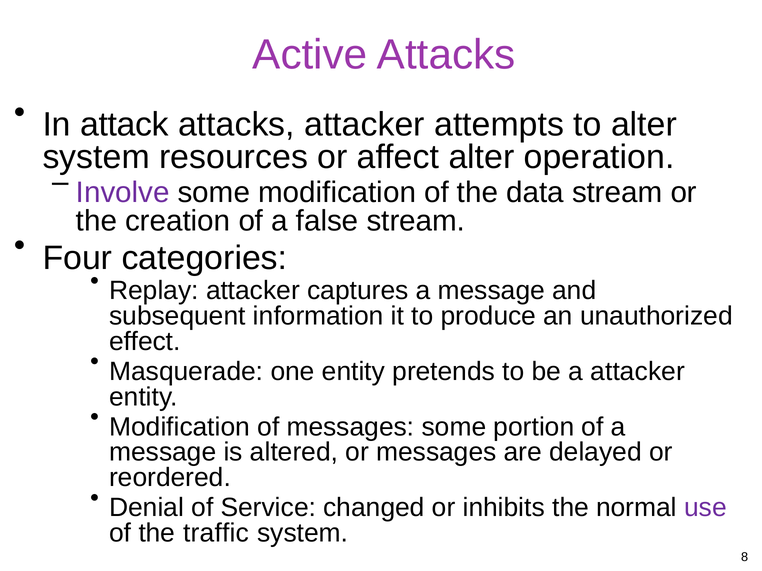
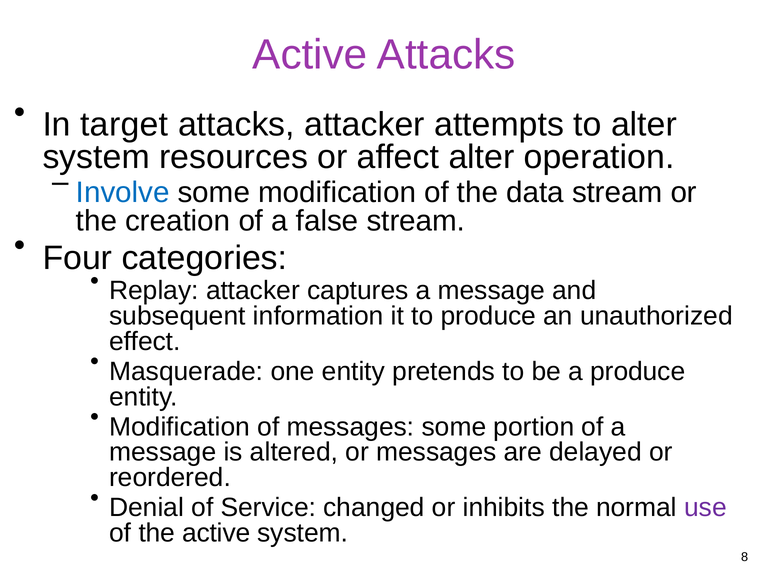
attack: attack -> target
Involve colour: purple -> blue
a attacker: attacker -> produce
the traffic: traffic -> active
